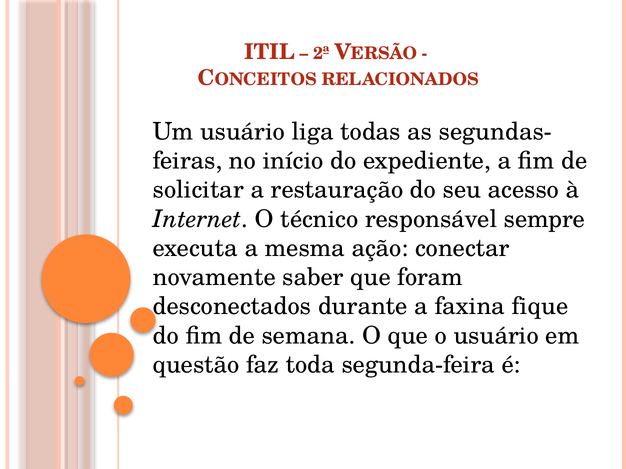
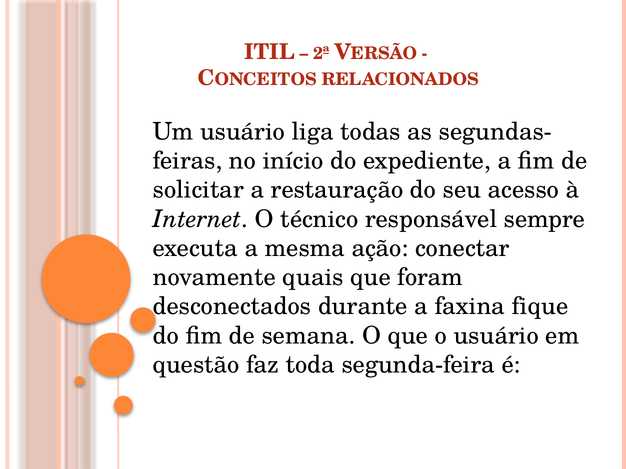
saber: saber -> quais
